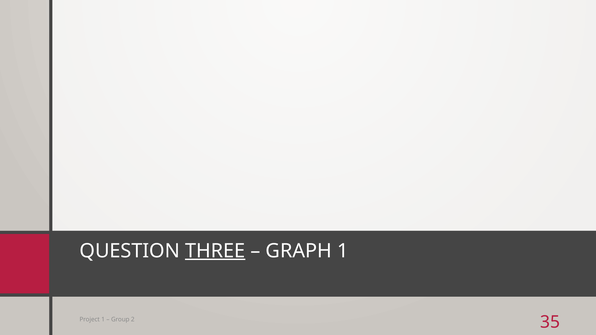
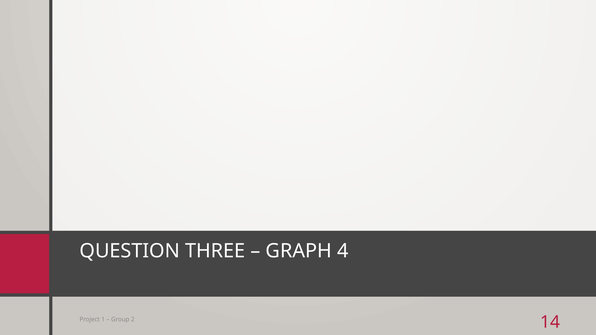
THREE underline: present -> none
GRAPH 1: 1 -> 4
35: 35 -> 14
